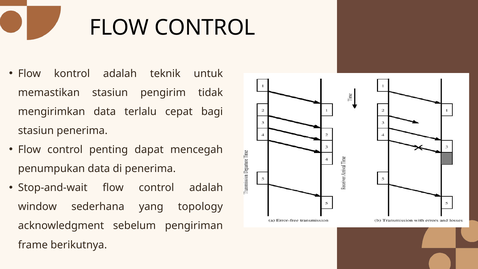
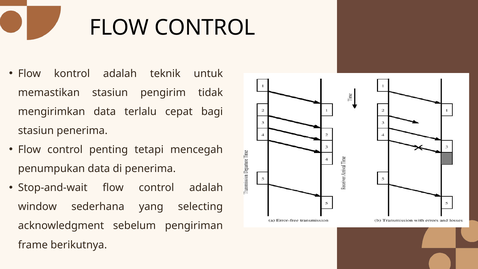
dapat: dapat -> tetapi
topology: topology -> selecting
